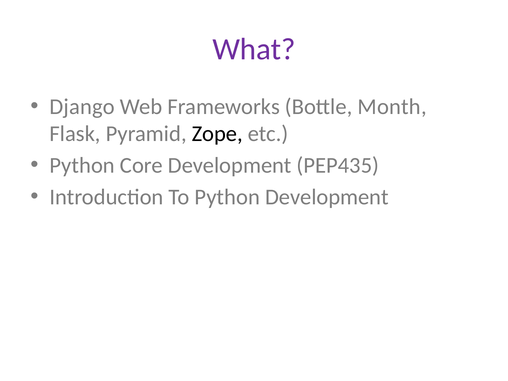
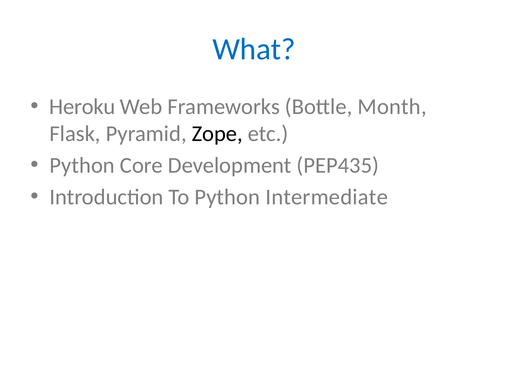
What colour: purple -> blue
Django: Django -> Heroku
Python Development: Development -> Intermediate
